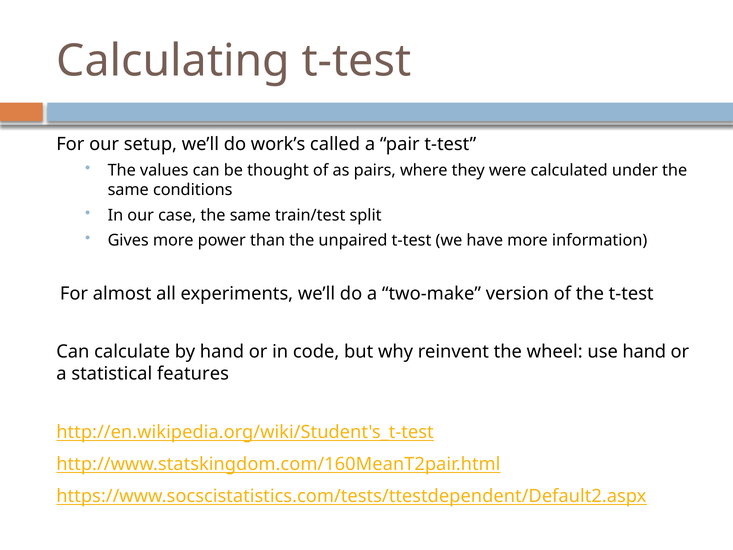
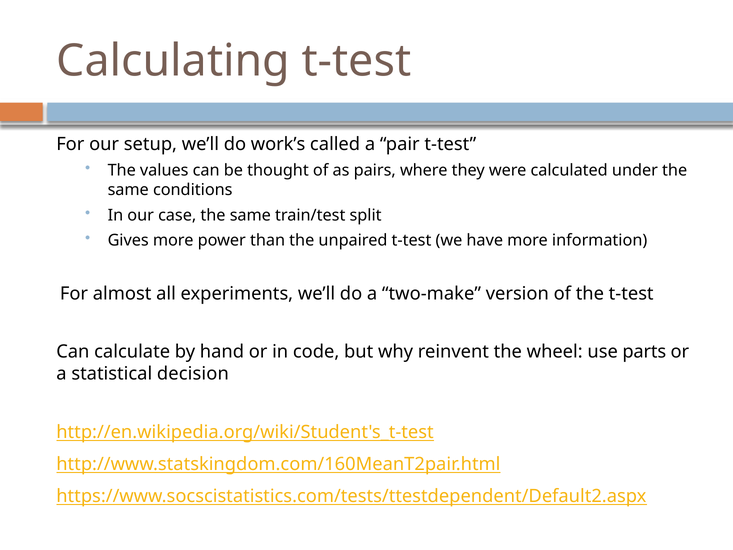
use hand: hand -> parts
features: features -> decision
